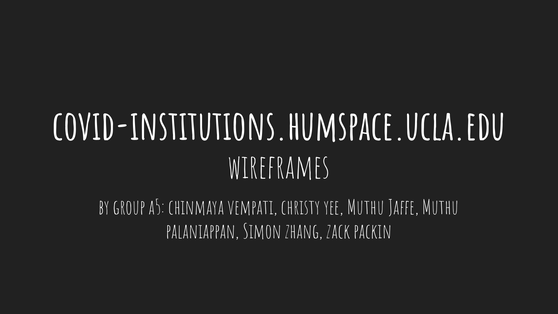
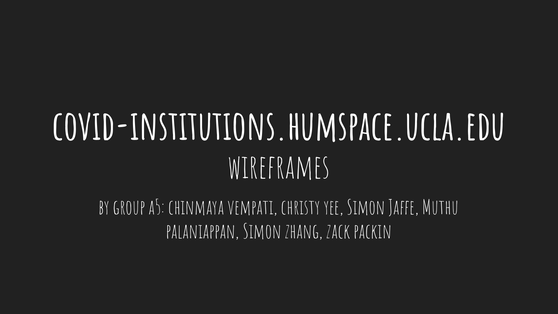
yee Muthu: Muthu -> Simon
